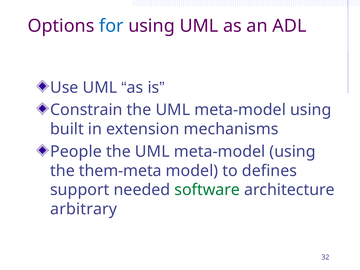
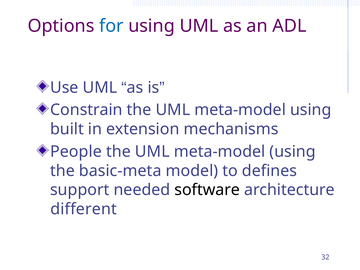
them-meta: them-meta -> basic-meta
software colour: green -> black
arbitrary: arbitrary -> different
